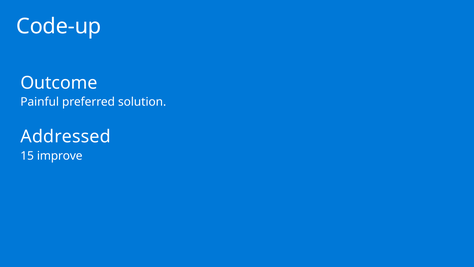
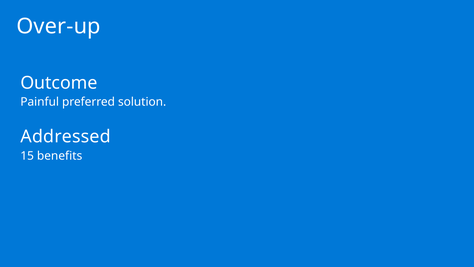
Code-up: Code-up -> Over-up
improve: improve -> benefits
